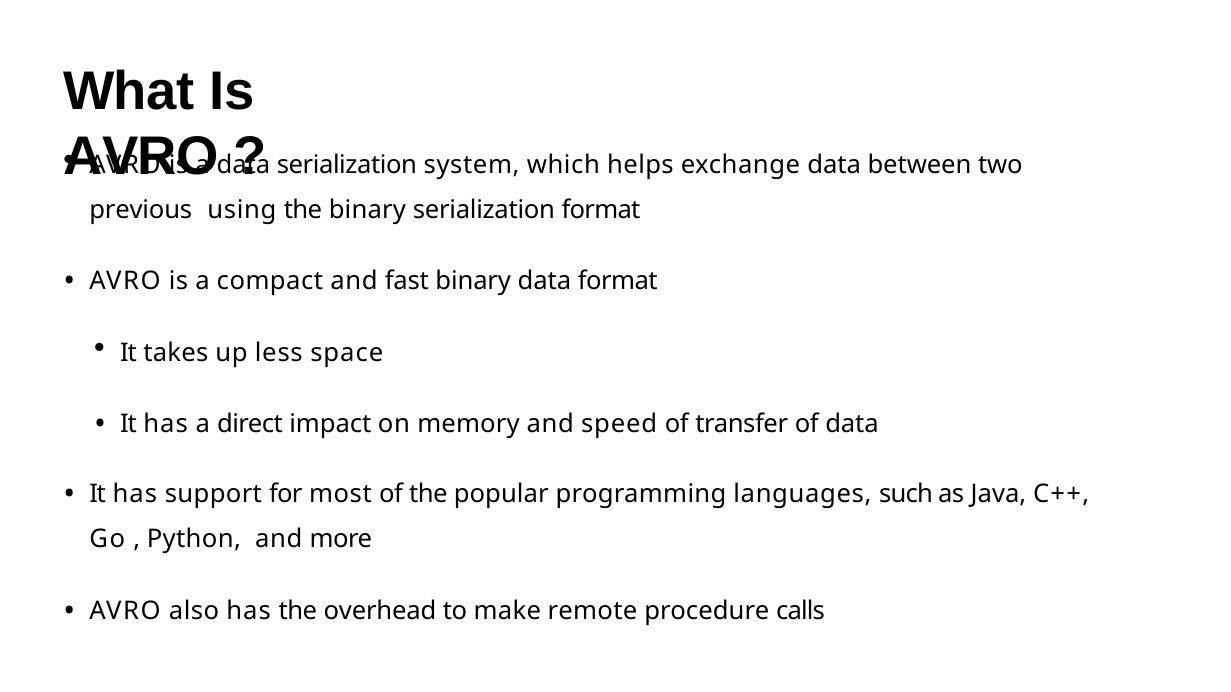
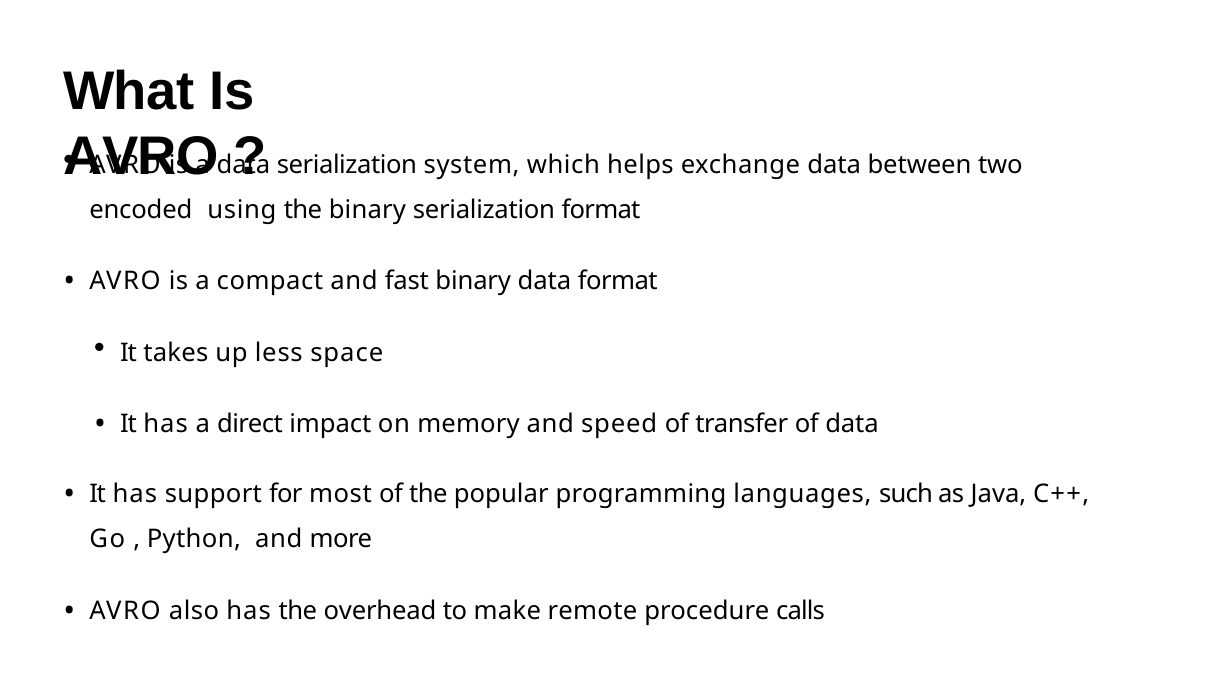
previous: previous -> encoded
